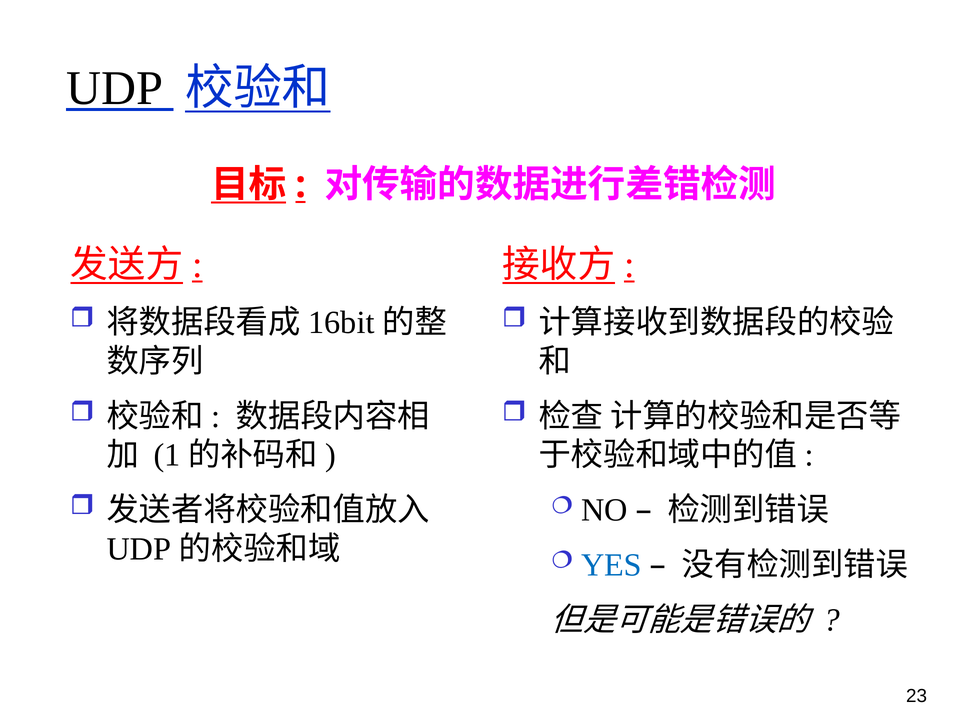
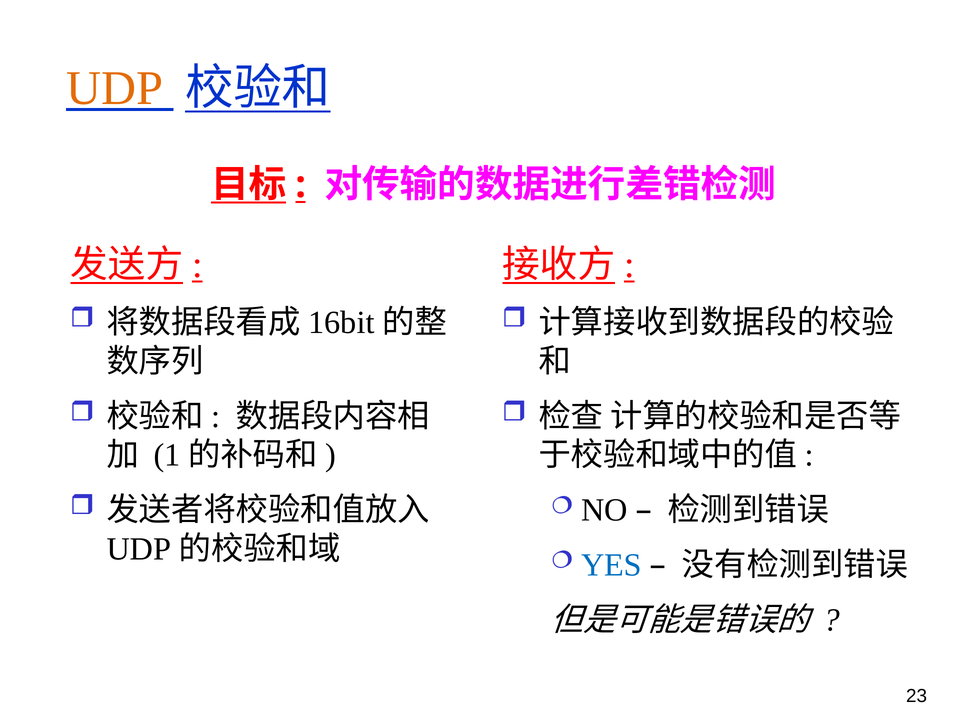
UDP colour: black -> orange
